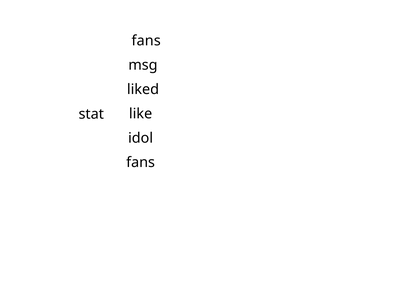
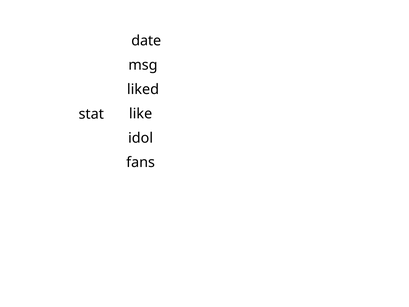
fans at (146, 41): fans -> date
